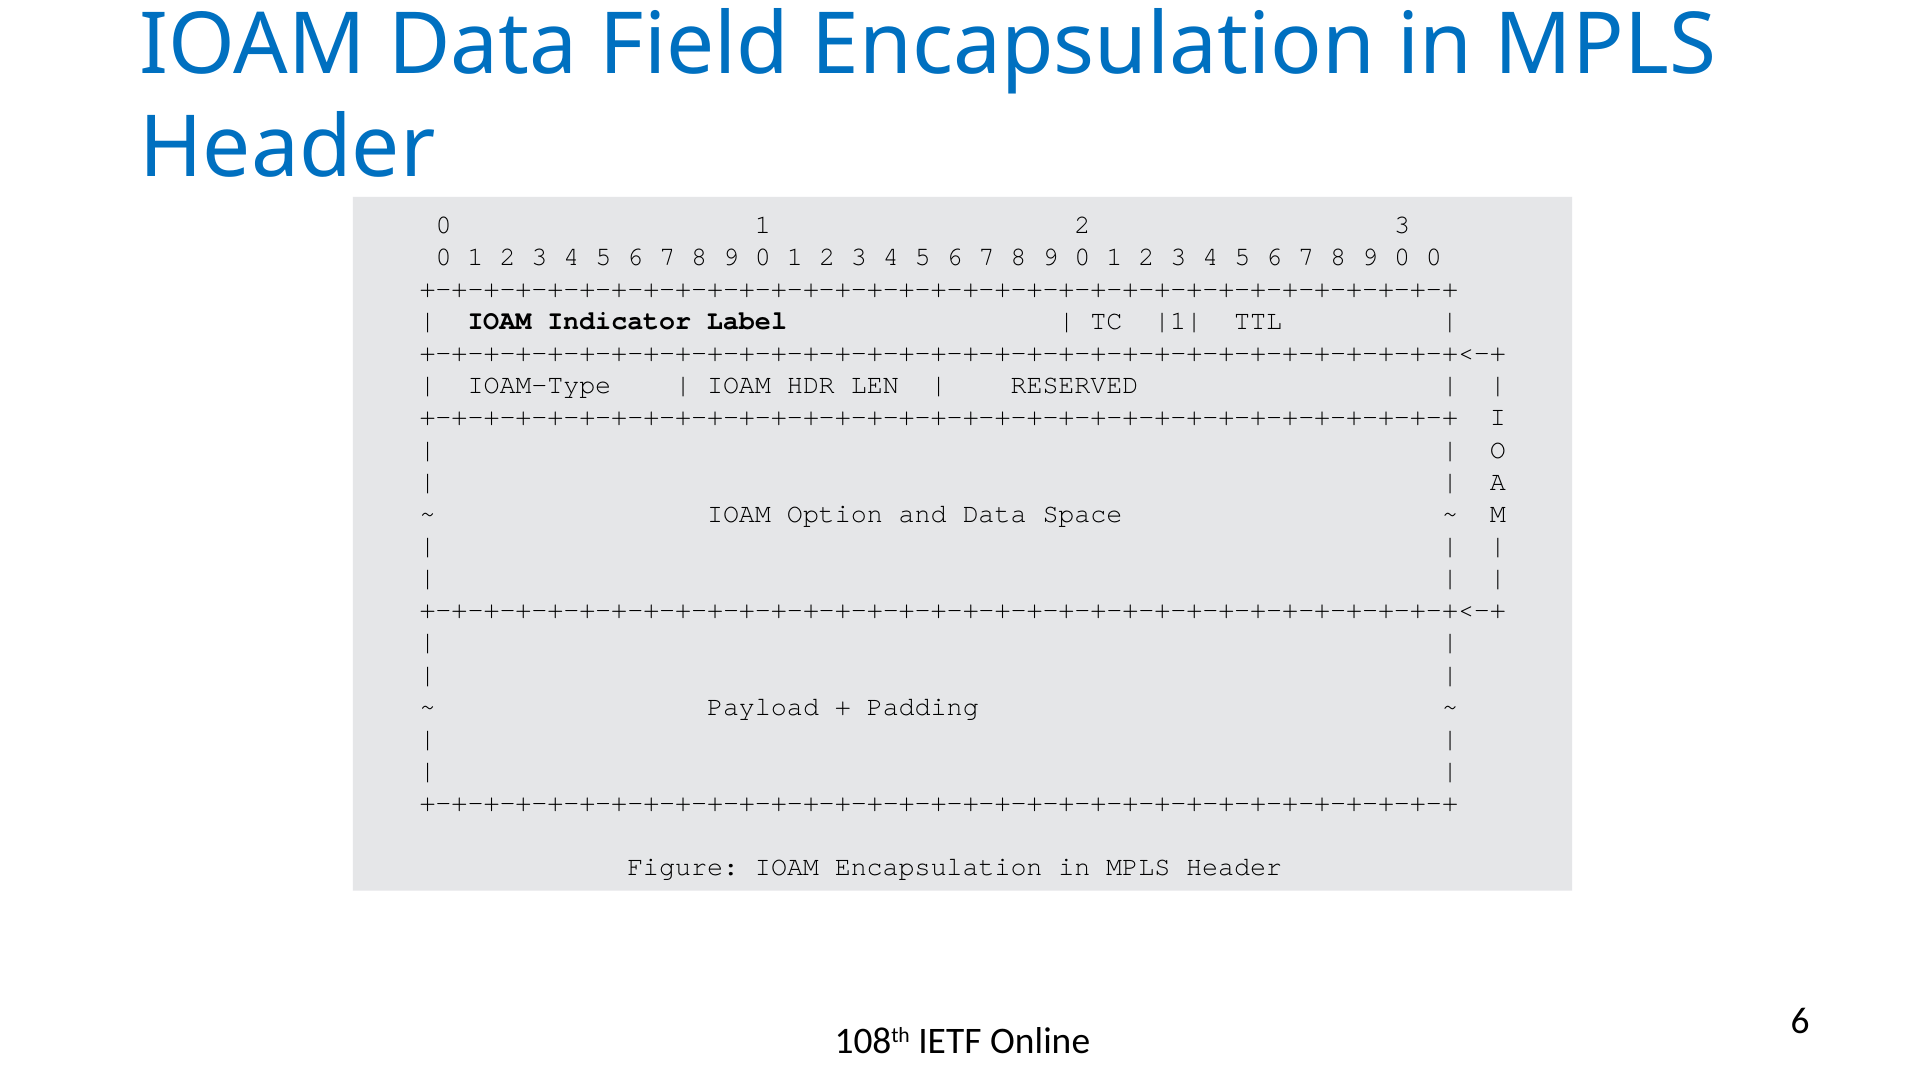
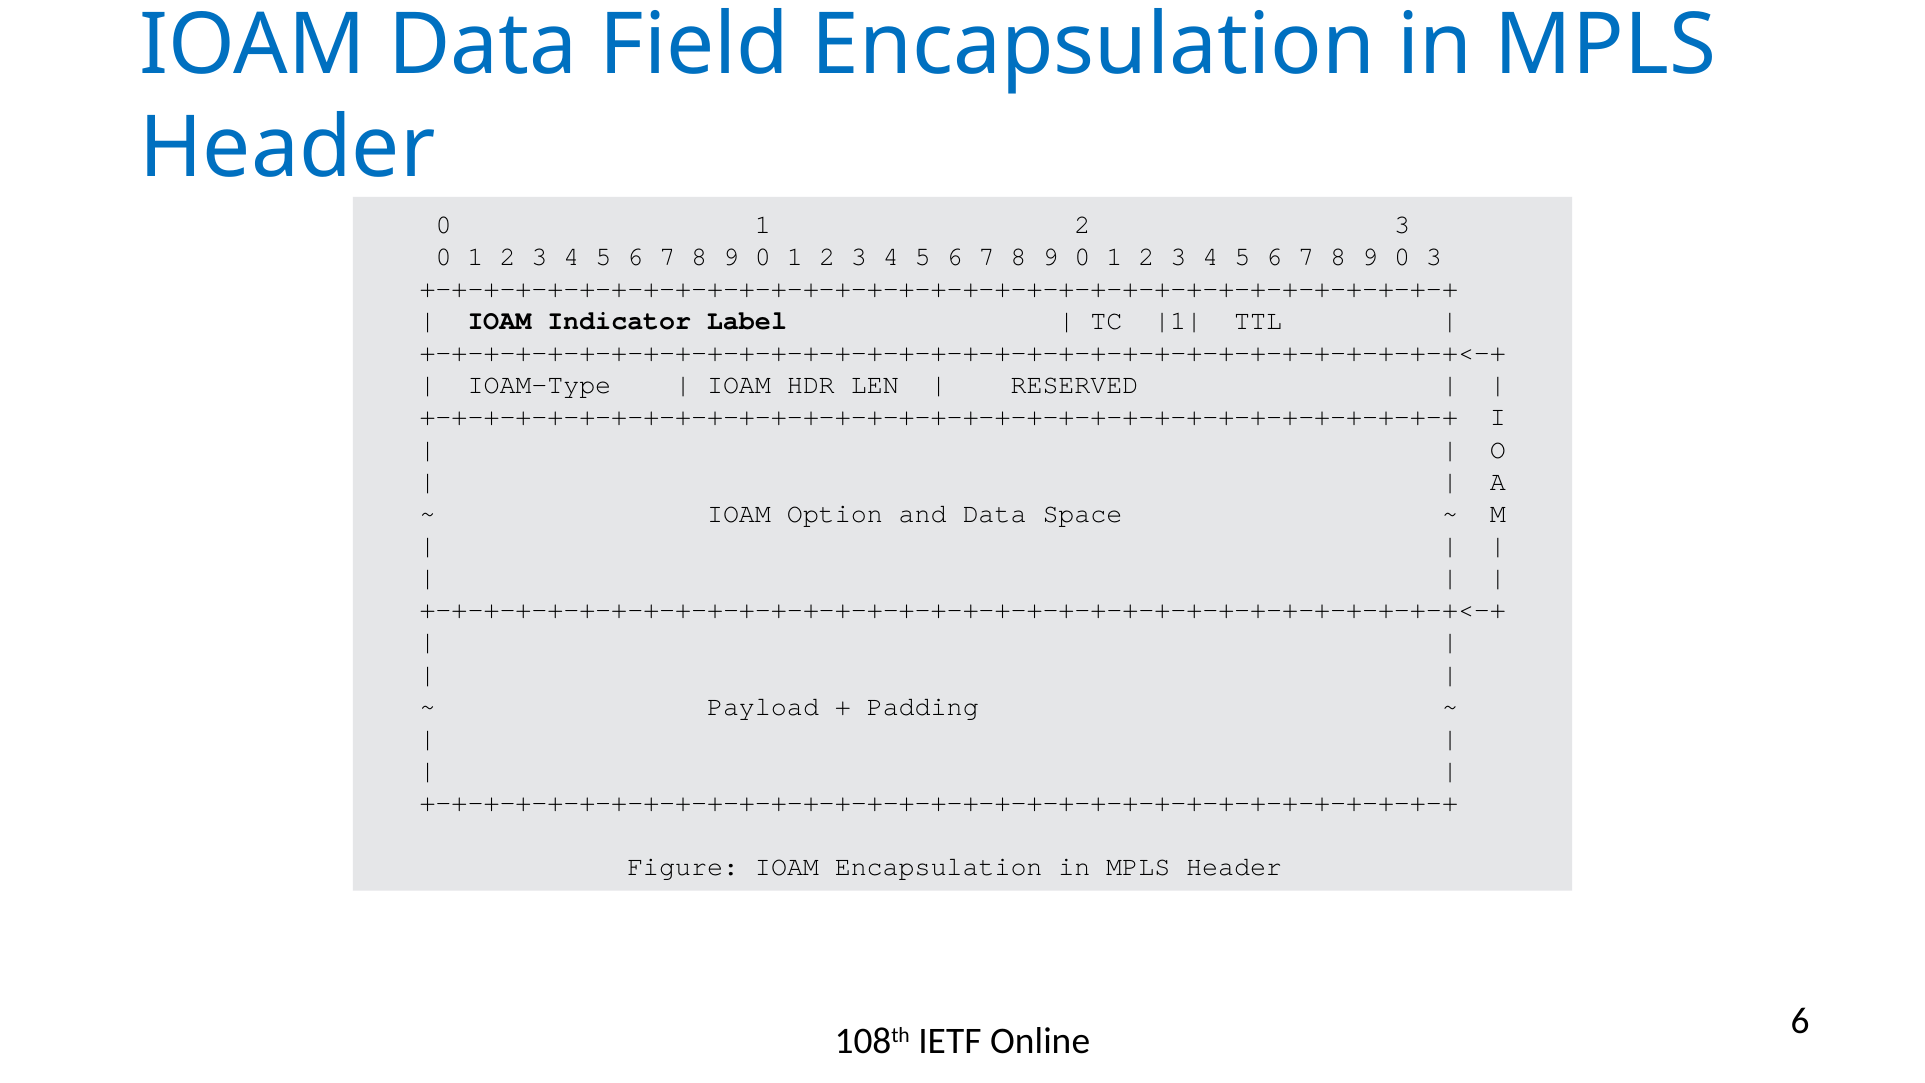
0 0: 0 -> 3
